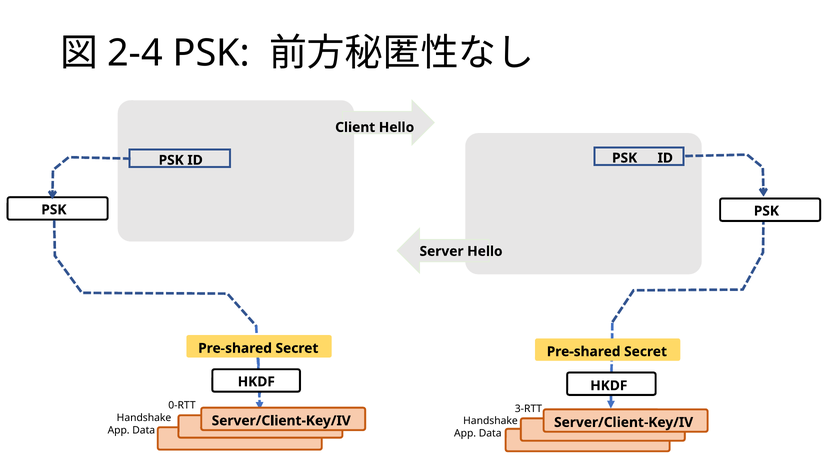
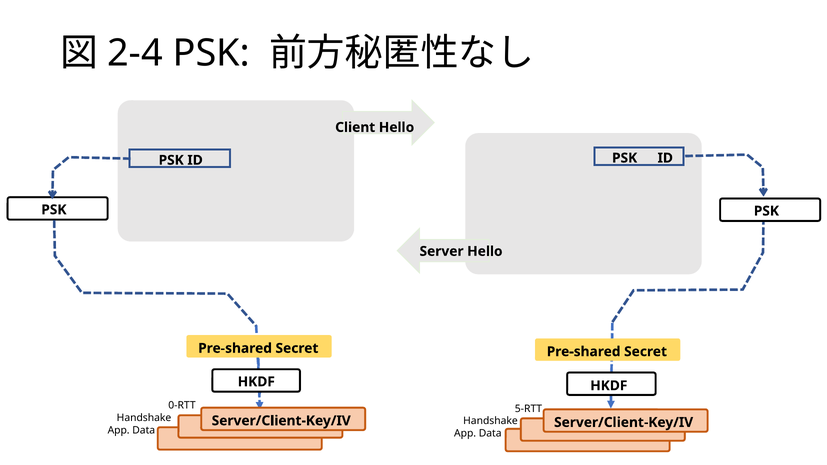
3-RTT: 3-RTT -> 5-RTT
